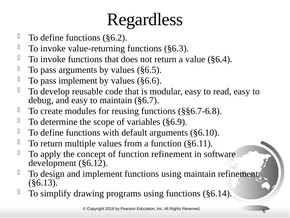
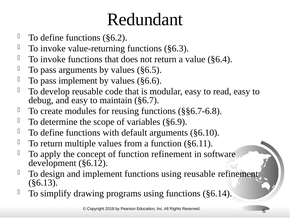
Regardless: Regardless -> Redundant
using maintain: maintain -> reusable
